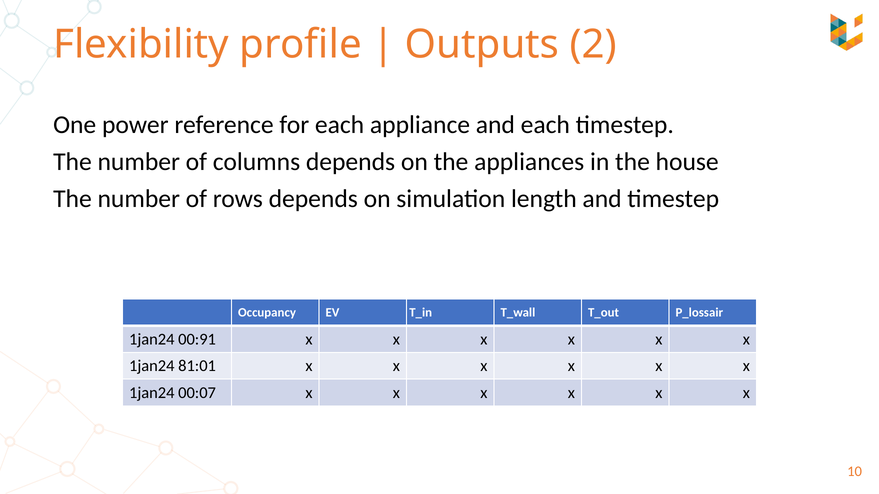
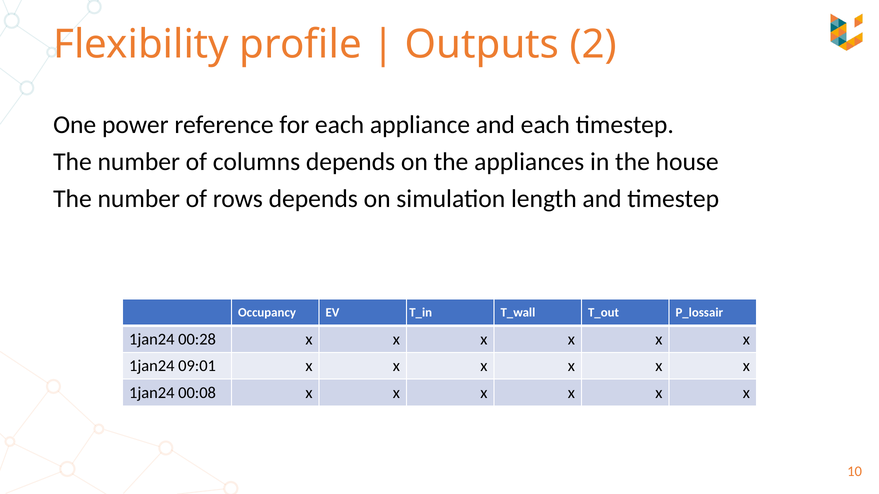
00:91: 00:91 -> 00:28
81:01: 81:01 -> 09:01
00:07: 00:07 -> 00:08
